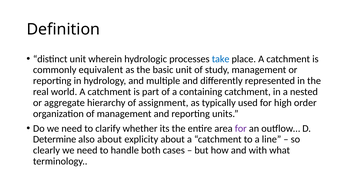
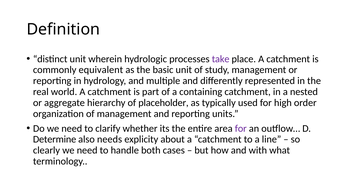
take colour: blue -> purple
assignment: assignment -> placeholder
also about: about -> needs
